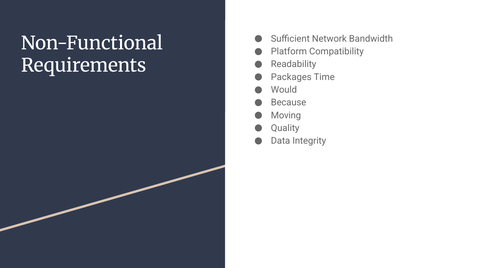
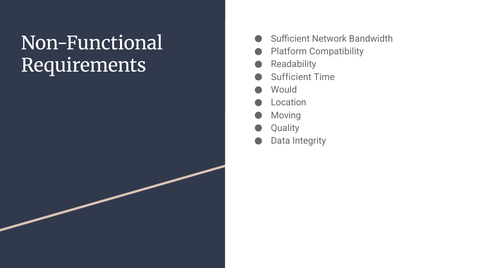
Packages at (291, 77): Packages -> Sufficient
Because: Because -> Location
